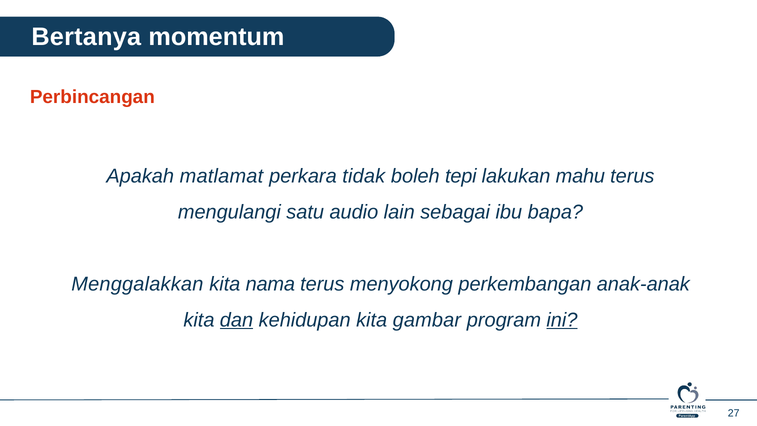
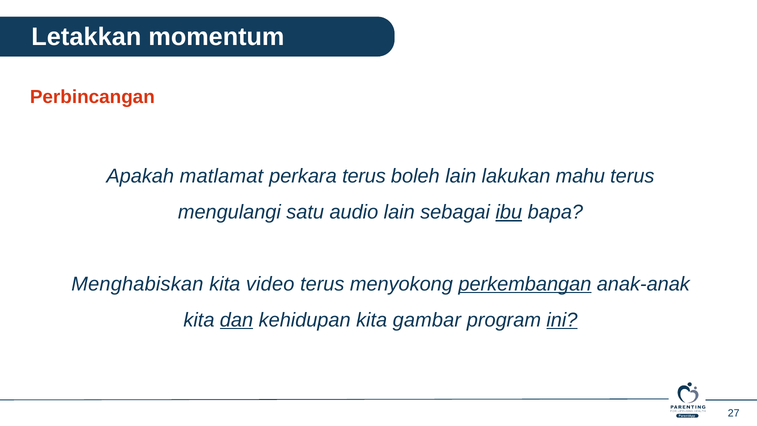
Bertanya: Bertanya -> Letakkan
perkara tidak: tidak -> terus
boleh tepi: tepi -> lain
ibu underline: none -> present
Menggalakkan: Menggalakkan -> Menghabiskan
nama: nama -> video
perkembangan underline: none -> present
